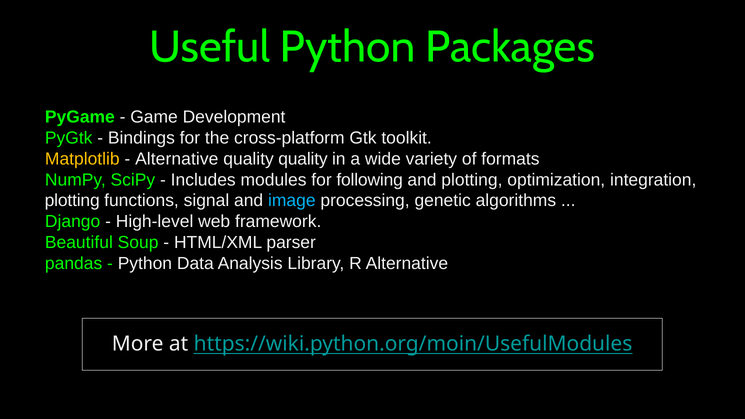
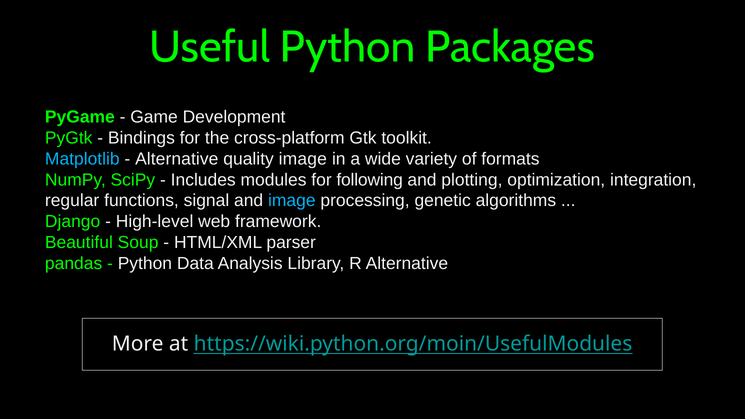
Matplotlib colour: yellow -> light blue
quality quality: quality -> image
plotting at (72, 201): plotting -> regular
